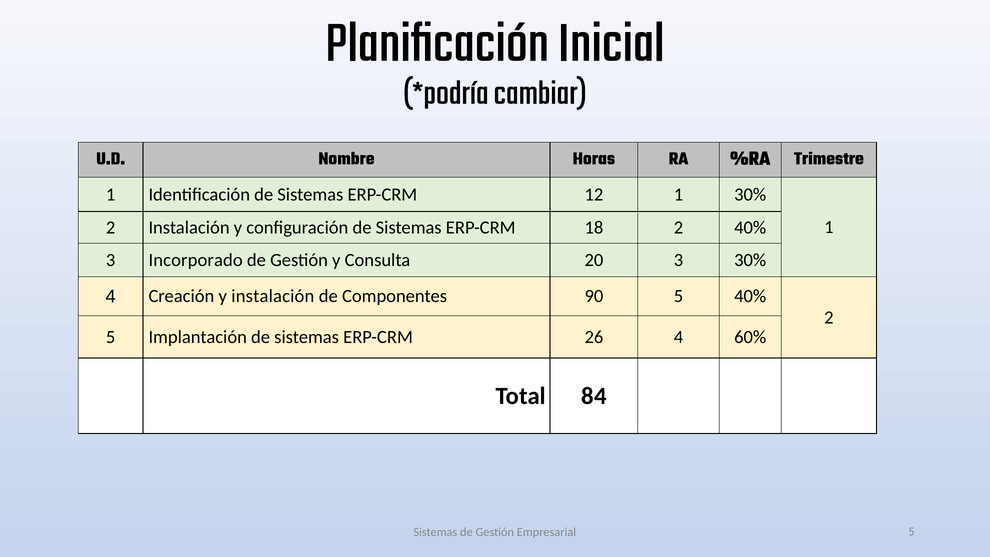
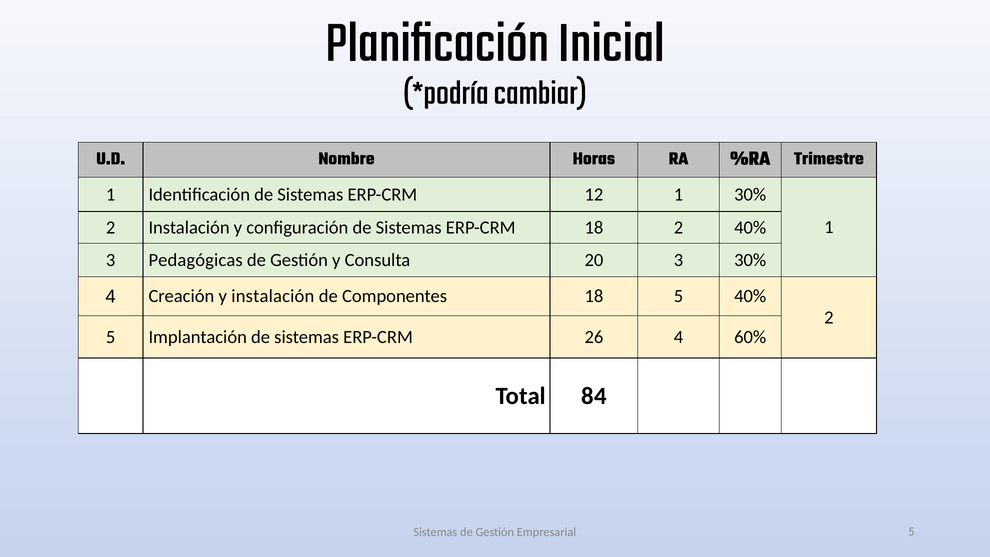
Incorporado: Incorporado -> Pedagógicas
Componentes 90: 90 -> 18
